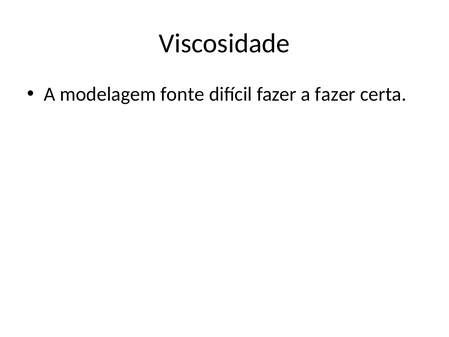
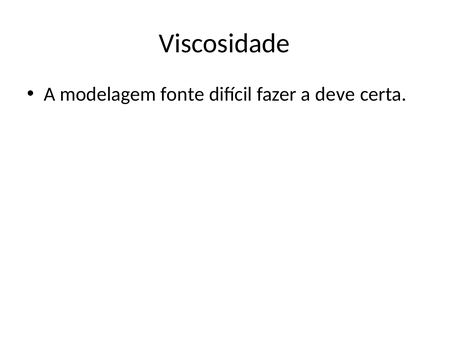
a fazer: fazer -> deve
